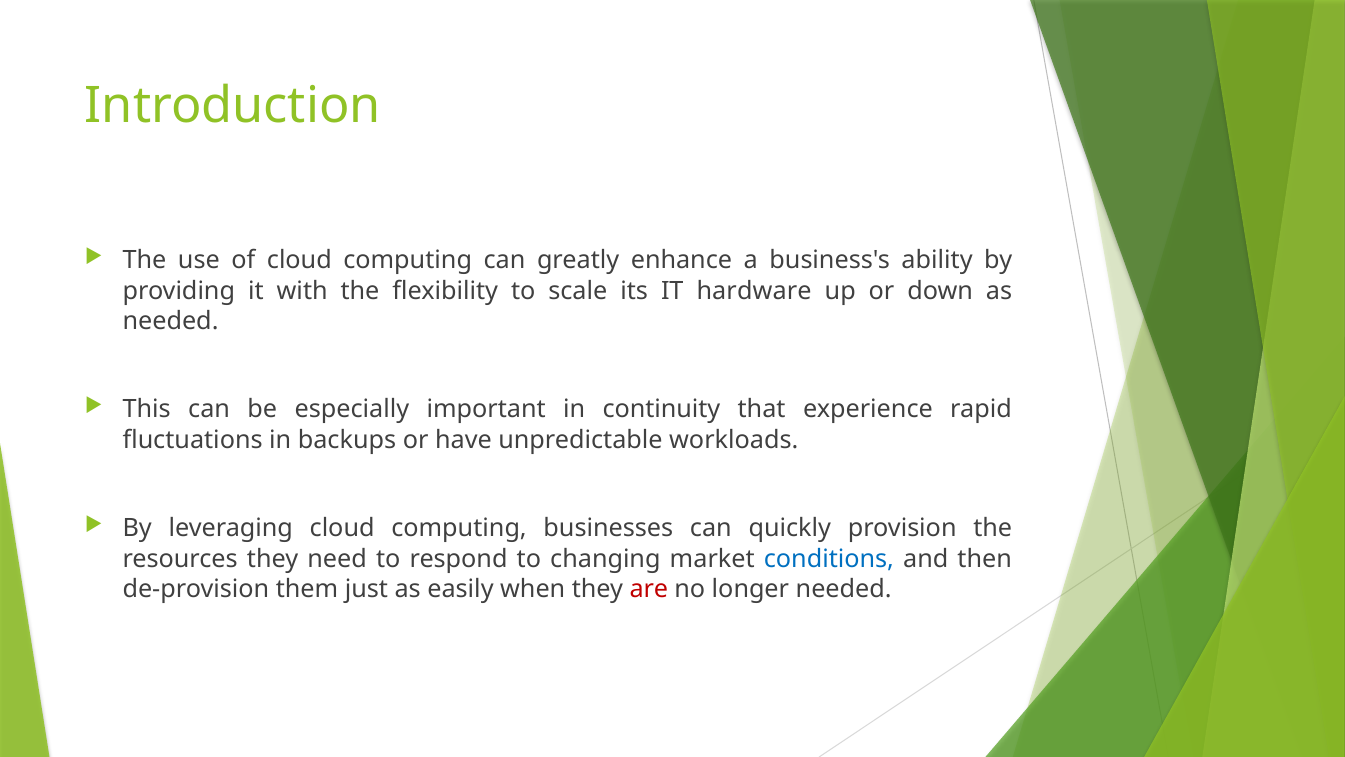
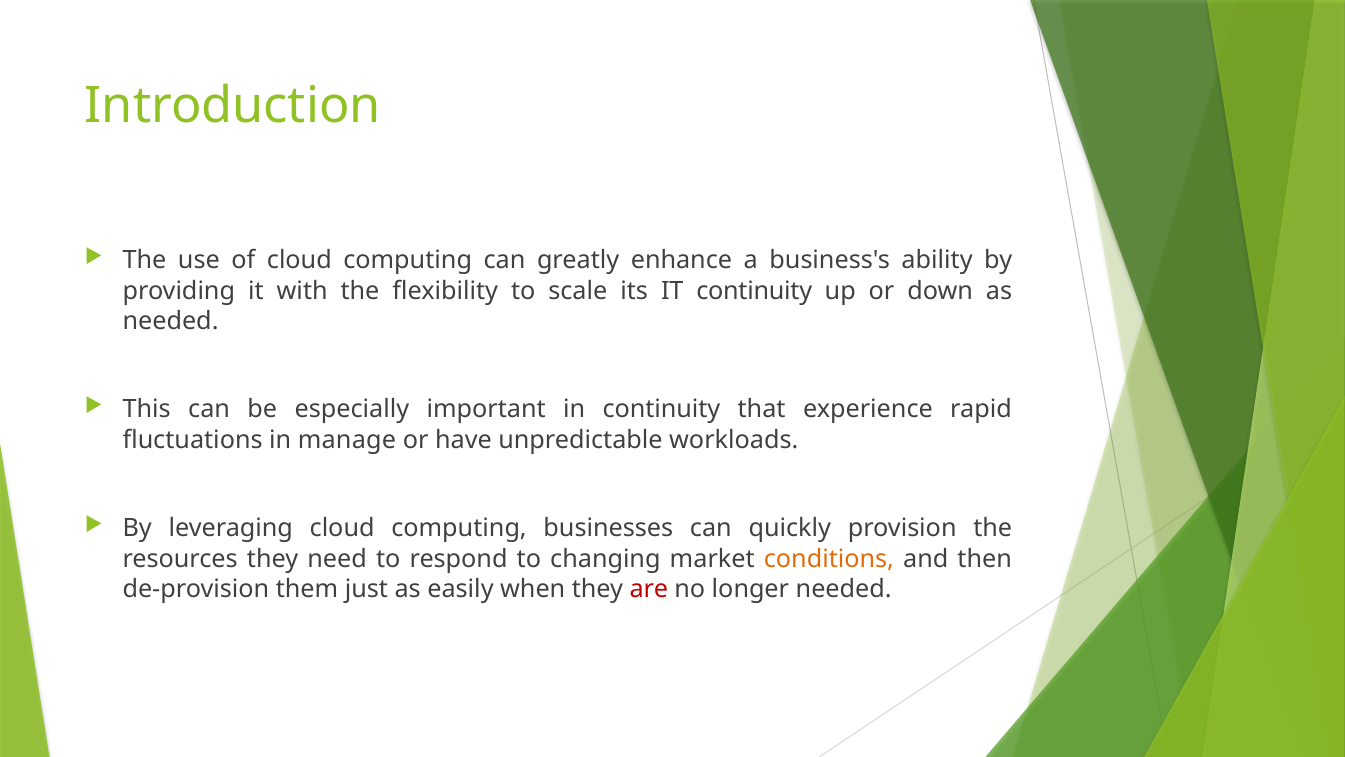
IT hardware: hardware -> continuity
backups: backups -> manage
conditions colour: blue -> orange
